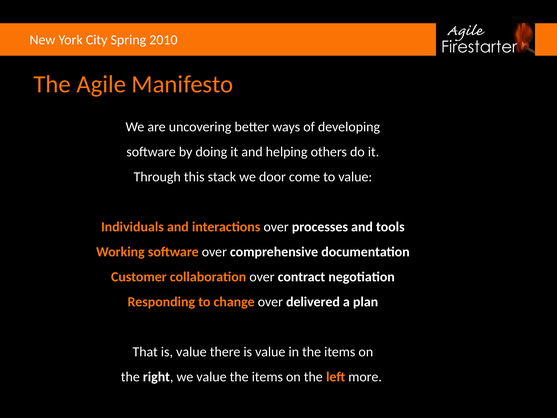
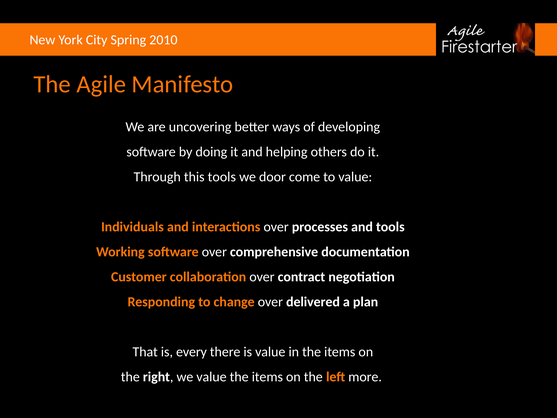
this stack: stack -> tools
That is value: value -> every
